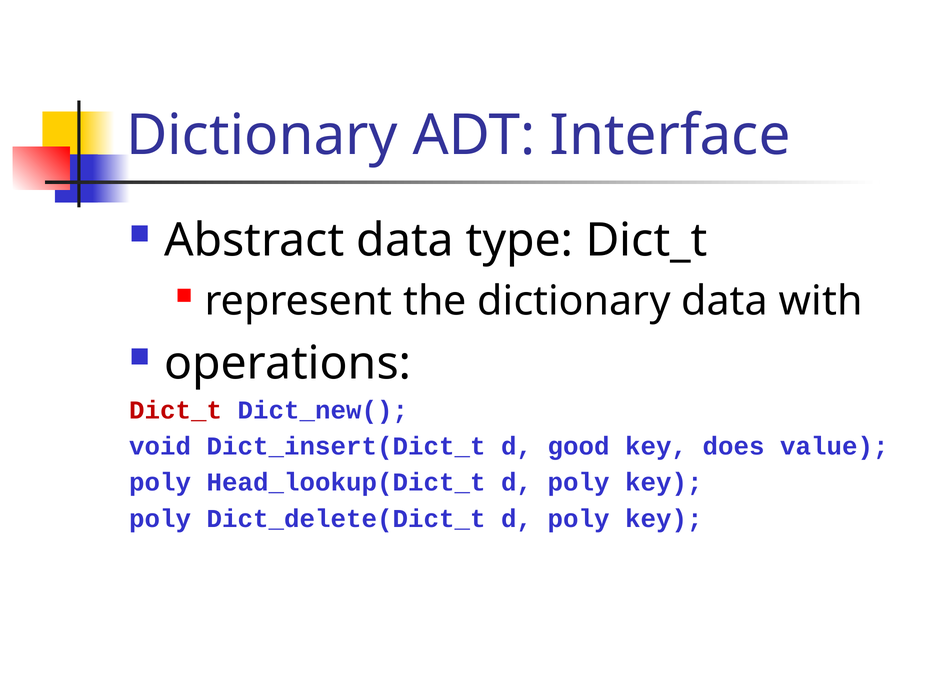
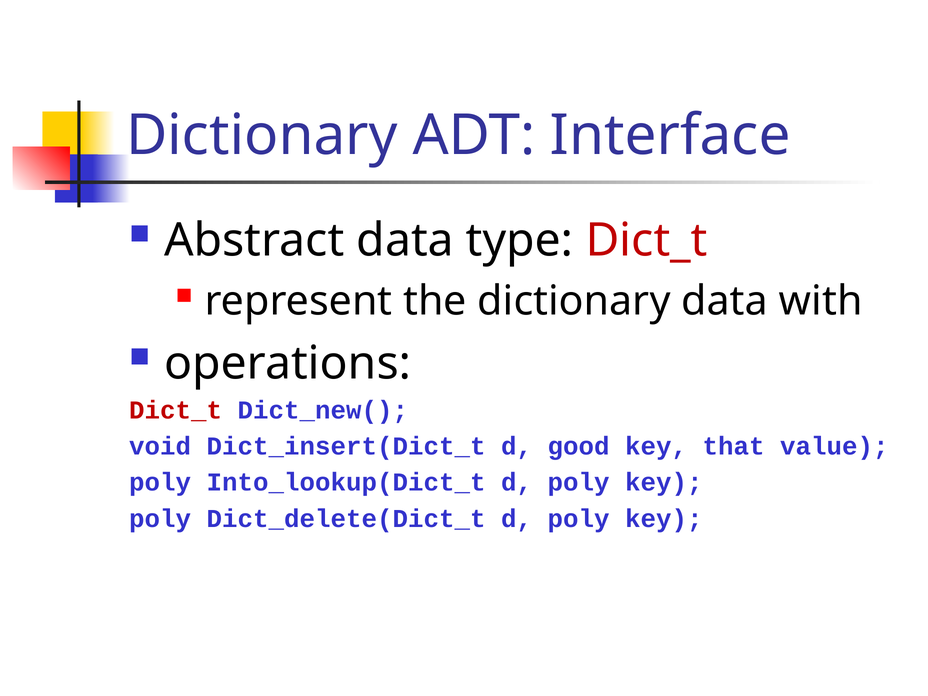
Dict_t at (647, 241) colour: black -> red
does: does -> that
Head_lookup(Dict_t: Head_lookup(Dict_t -> Into_lookup(Dict_t
